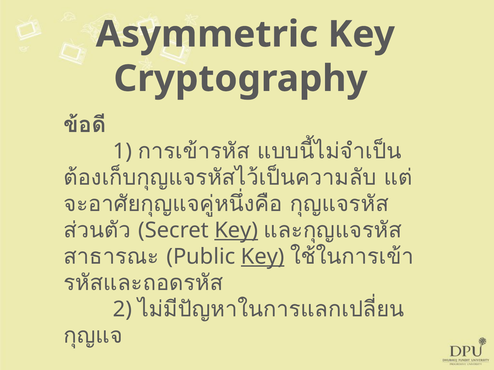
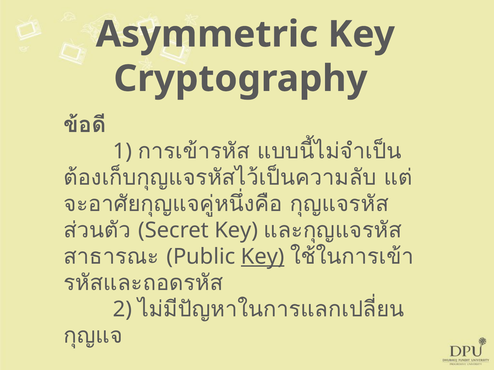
Key at (236, 231) underline: present -> none
